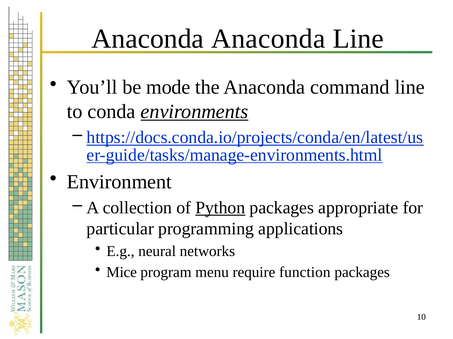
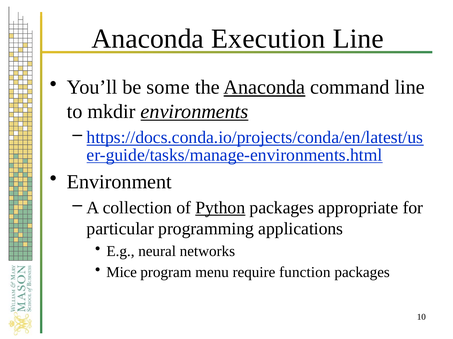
Anaconda Anaconda: Anaconda -> Execution
mode: mode -> some
Anaconda at (264, 87) underline: none -> present
conda: conda -> mkdir
